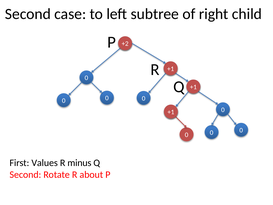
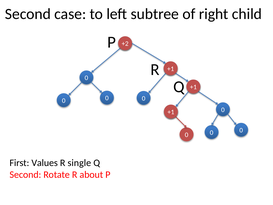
minus: minus -> single
